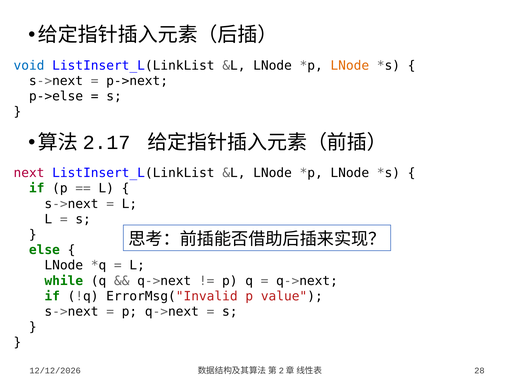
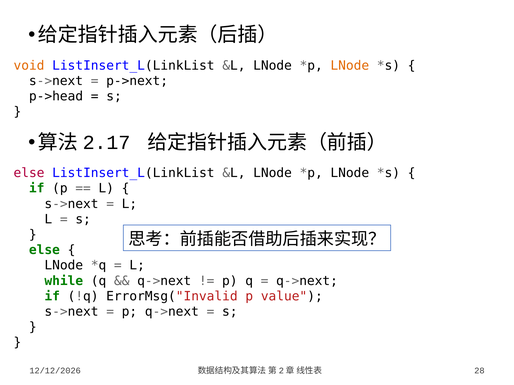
void colour: blue -> orange
p->else: p->else -> p->head
next at (29, 173): next -> else
